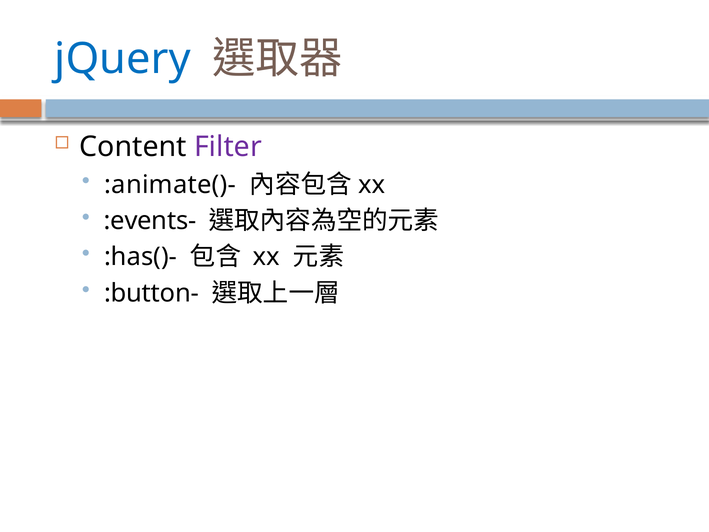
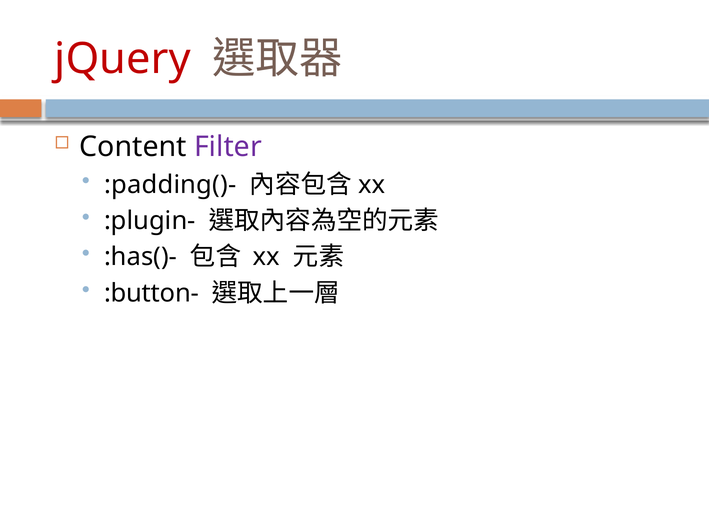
jQuery colour: blue -> red
:animate()-: :animate()- -> :padding()-
:events-: :events- -> :plugin-
